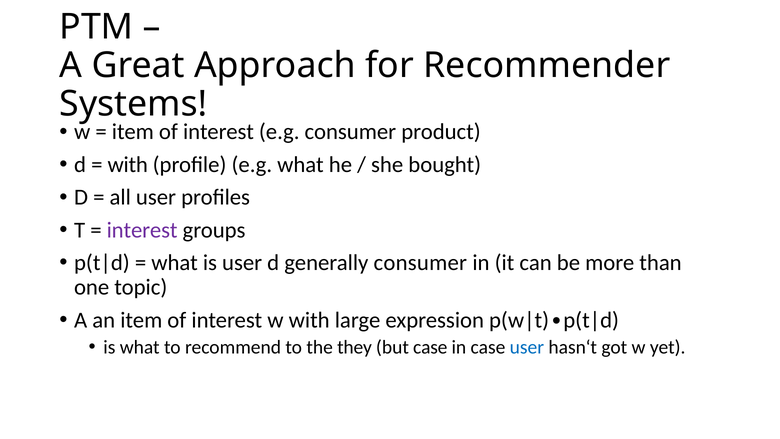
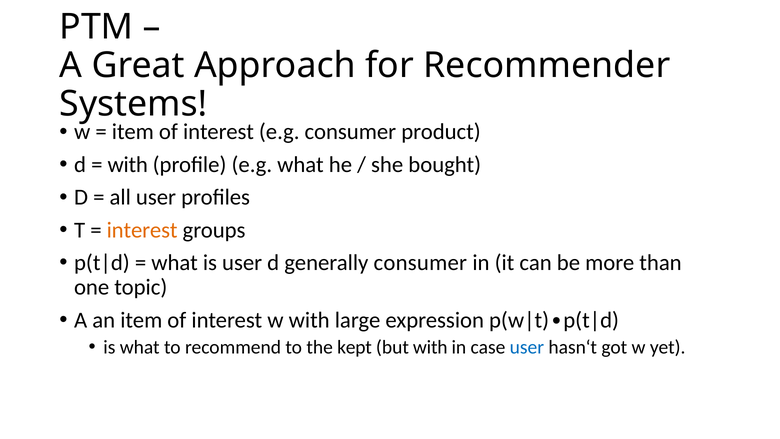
interest at (142, 230) colour: purple -> orange
they: they -> kept
but case: case -> with
